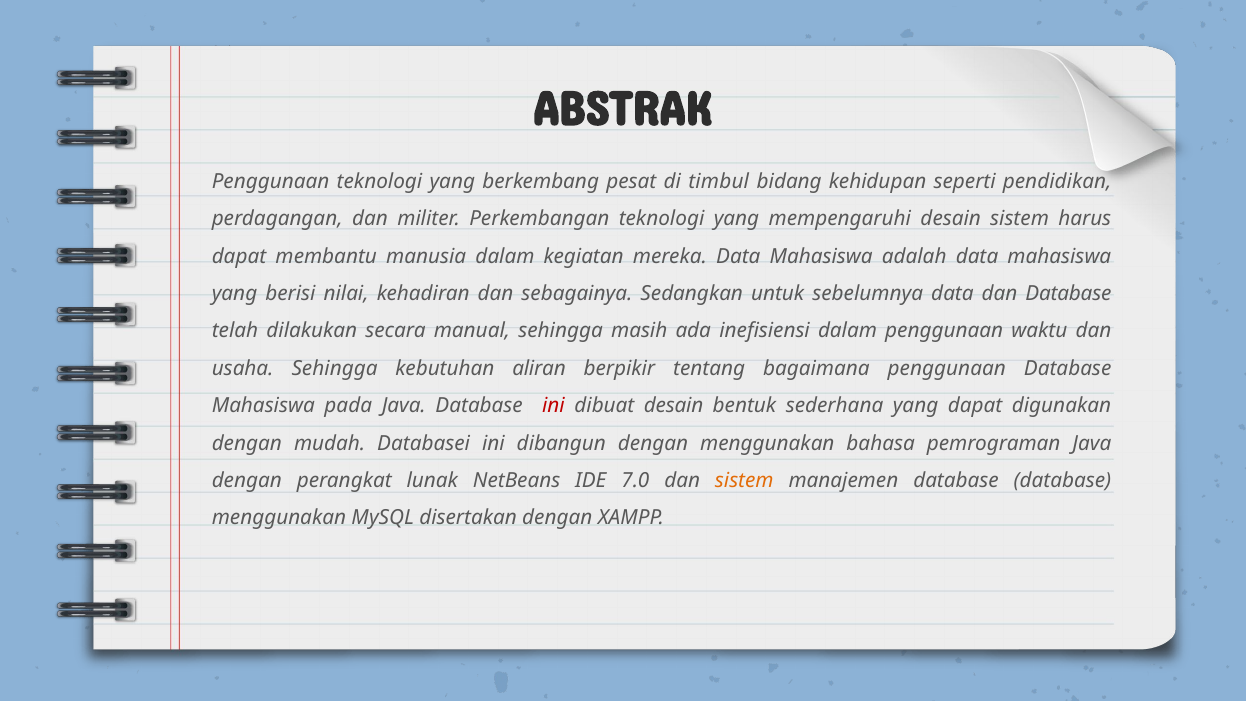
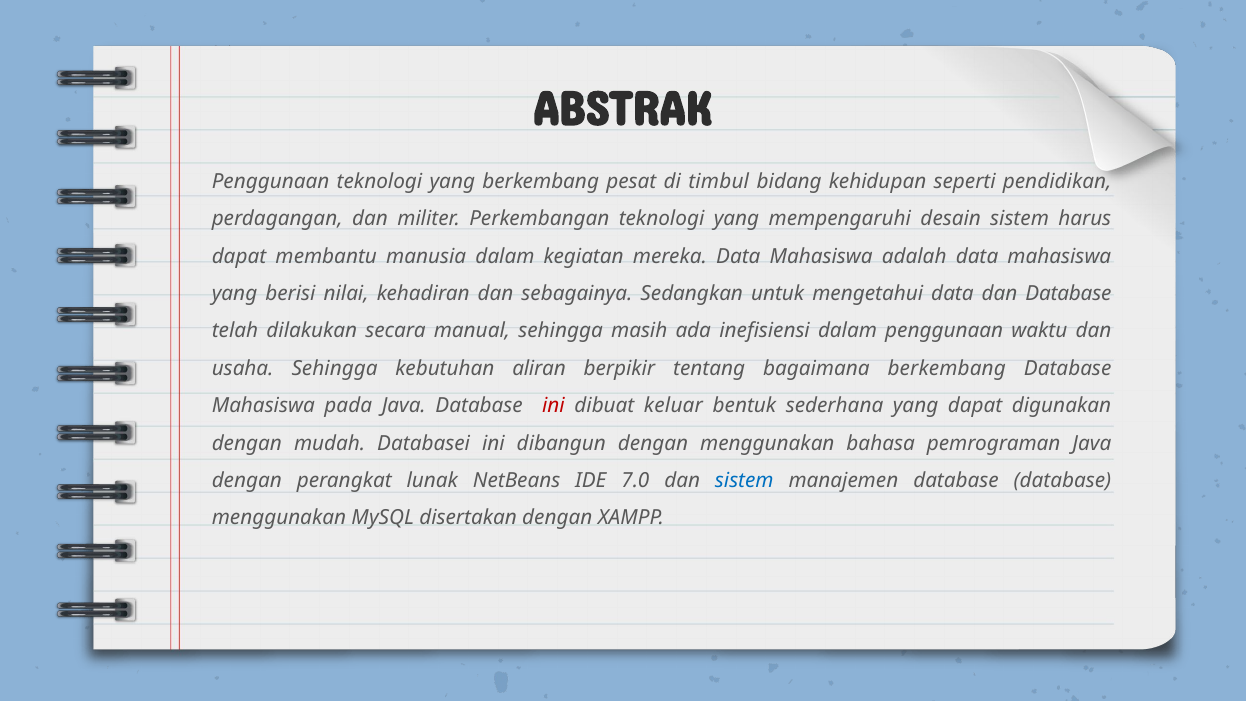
sebelumnya: sebelumnya -> mengetahui
bagaimana penggunaan: penggunaan -> berkembang
dibuat desain: desain -> keluar
sistem at (744, 481) colour: orange -> blue
